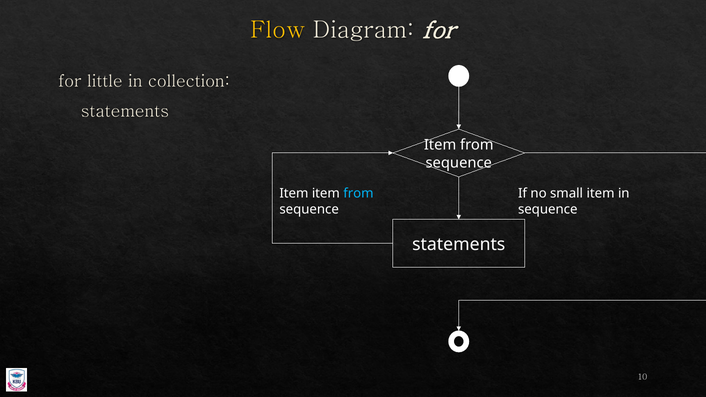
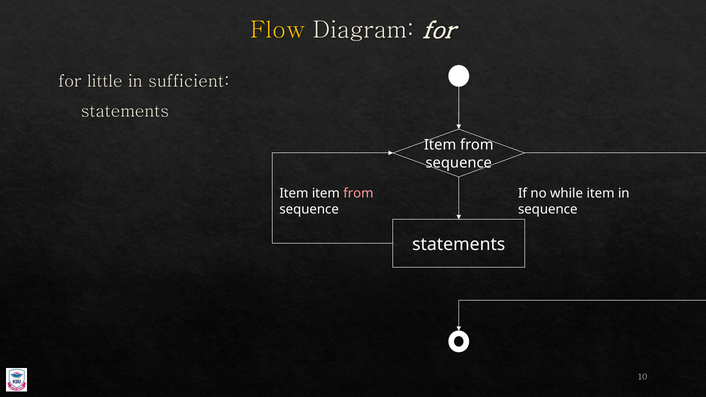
collection: collection -> sufficient
from at (358, 194) colour: light blue -> pink
small: small -> while
